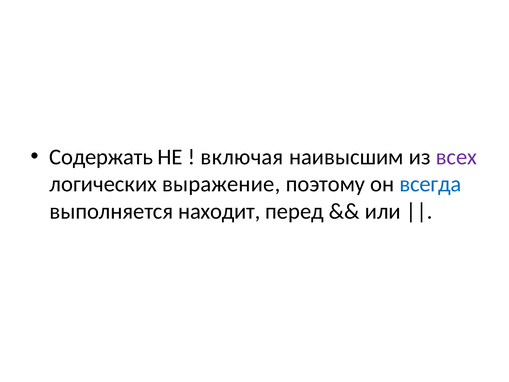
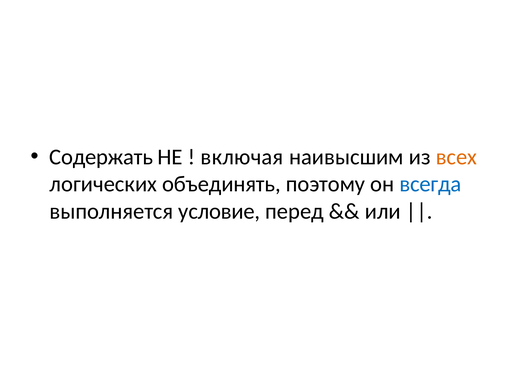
всех colour: purple -> orange
выражение: выражение -> объединять
находит: находит -> условие
